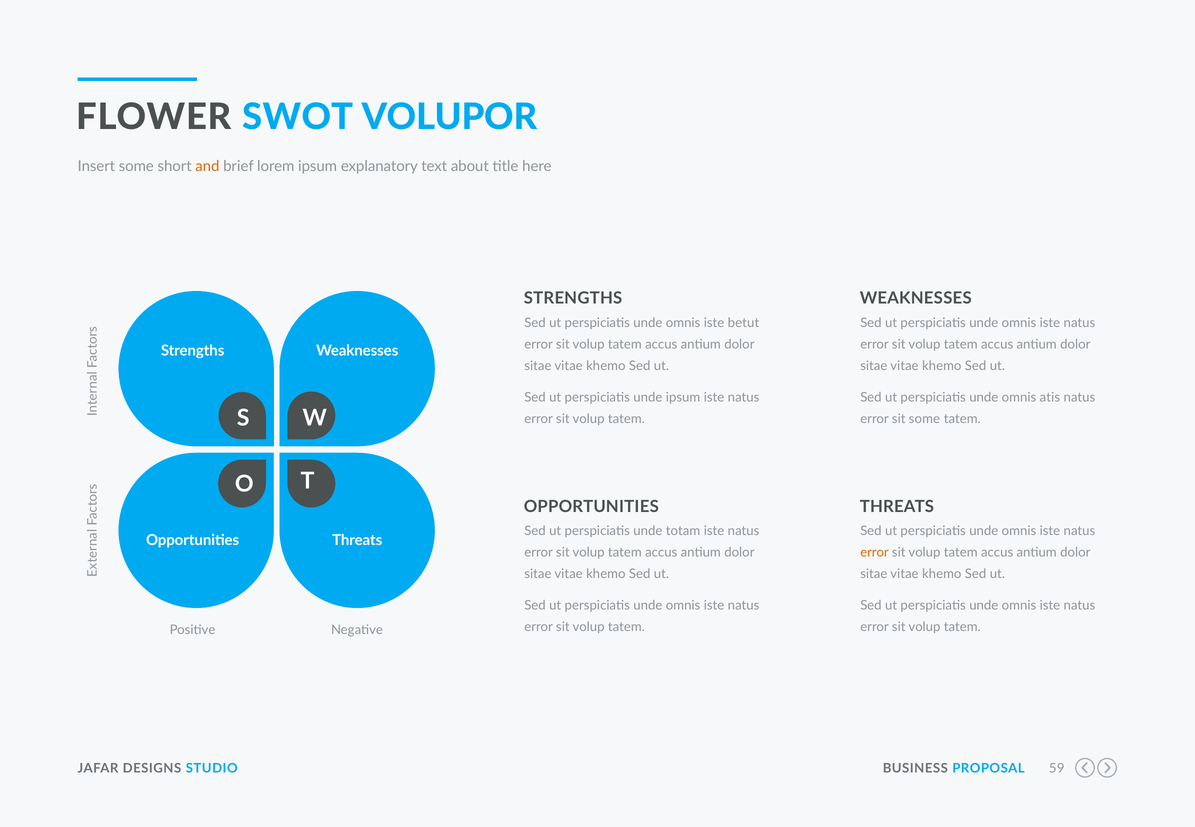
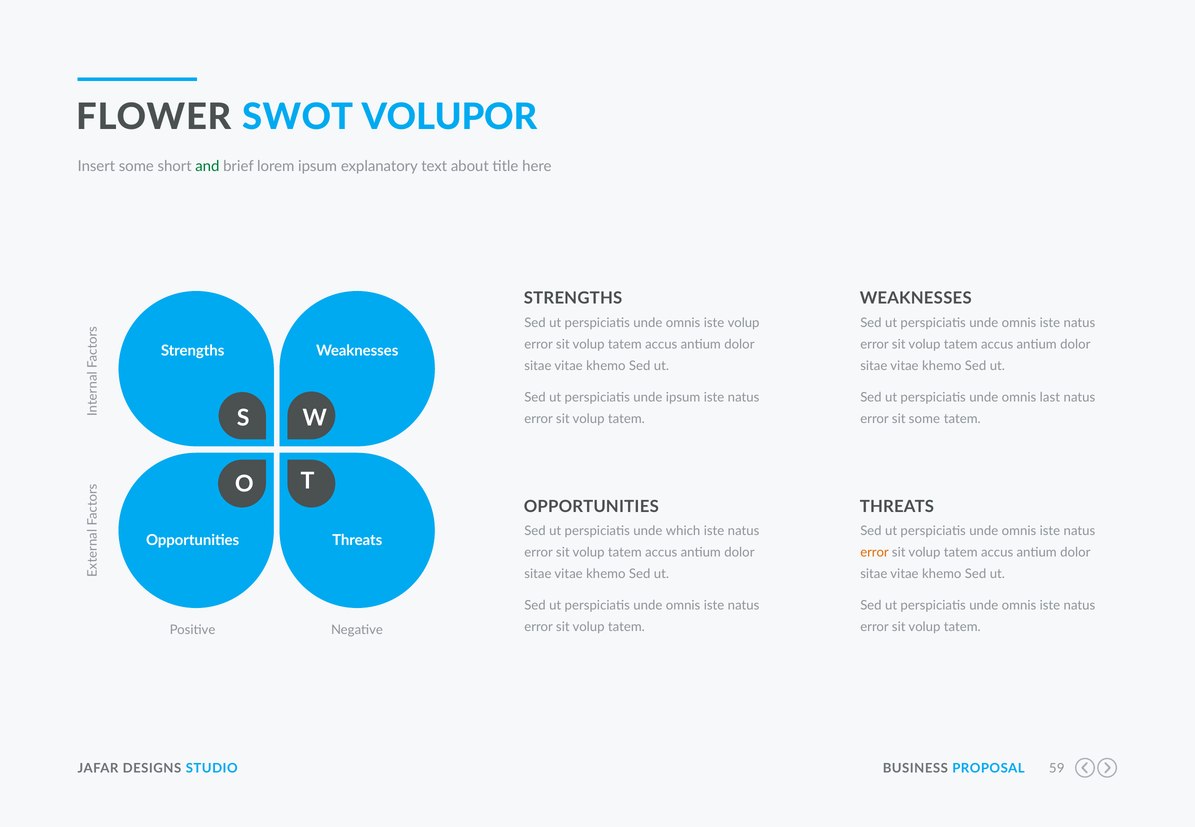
and colour: orange -> green
iste betut: betut -> volup
atis: atis -> last
totam: totam -> which
